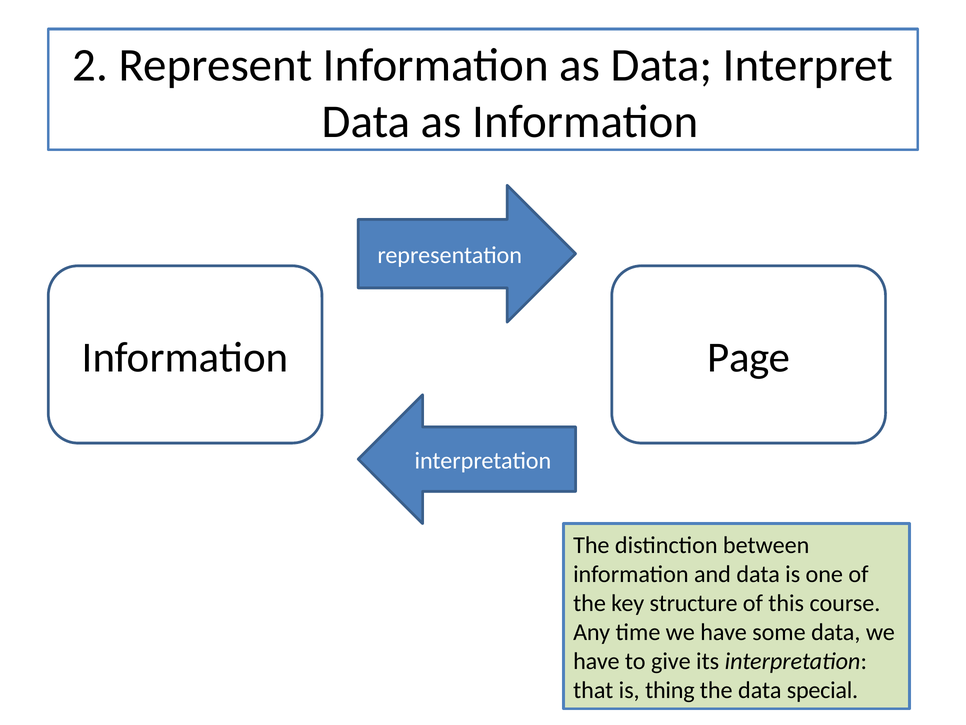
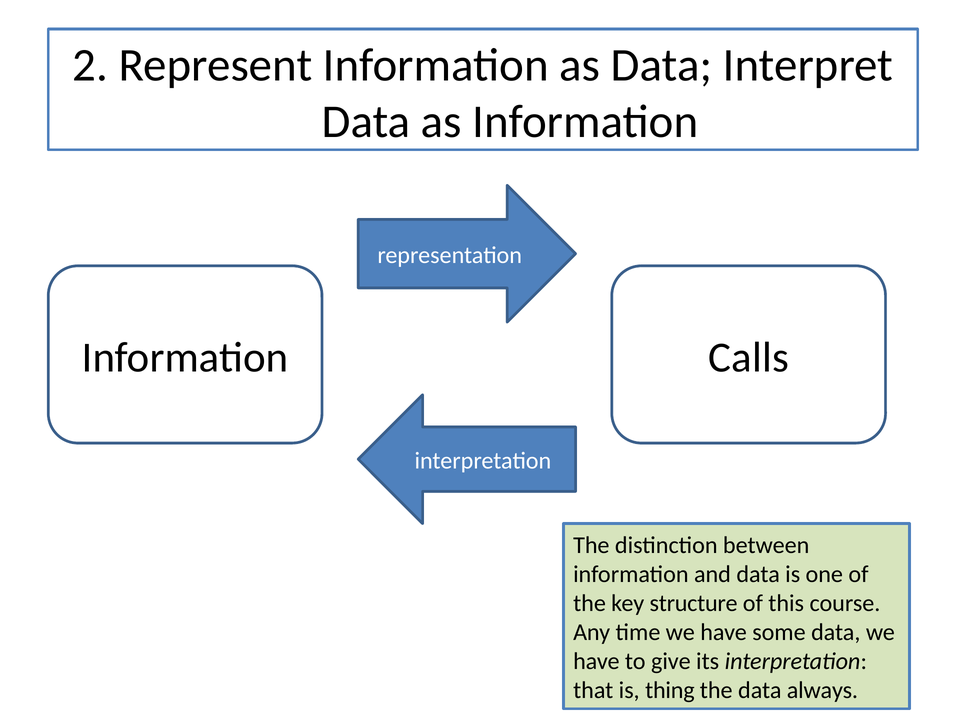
Page: Page -> Calls
special: special -> always
